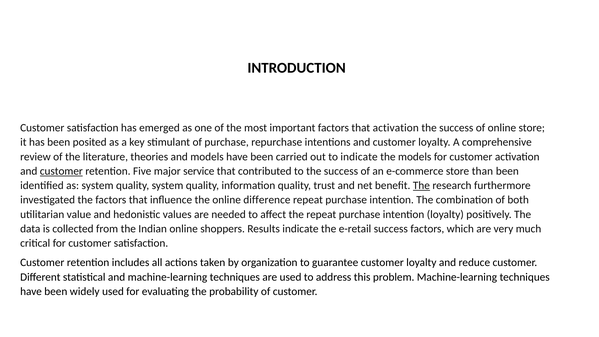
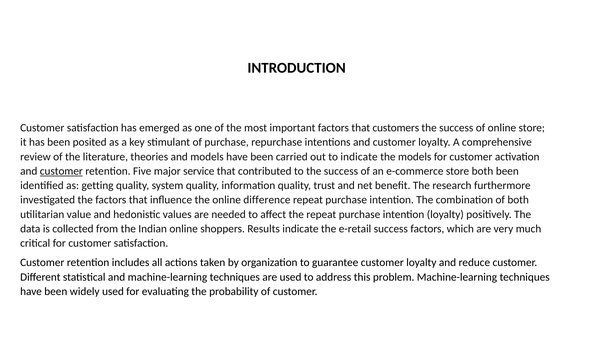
that activation: activation -> customers
store than: than -> both
as system: system -> getting
The at (421, 185) underline: present -> none
